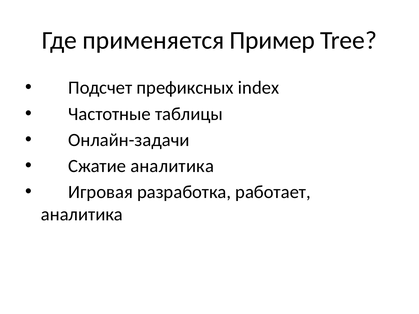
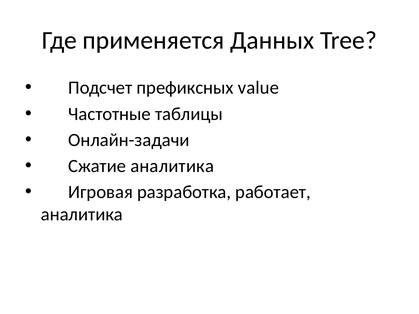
Пример: Пример -> Данных
index: index -> value
